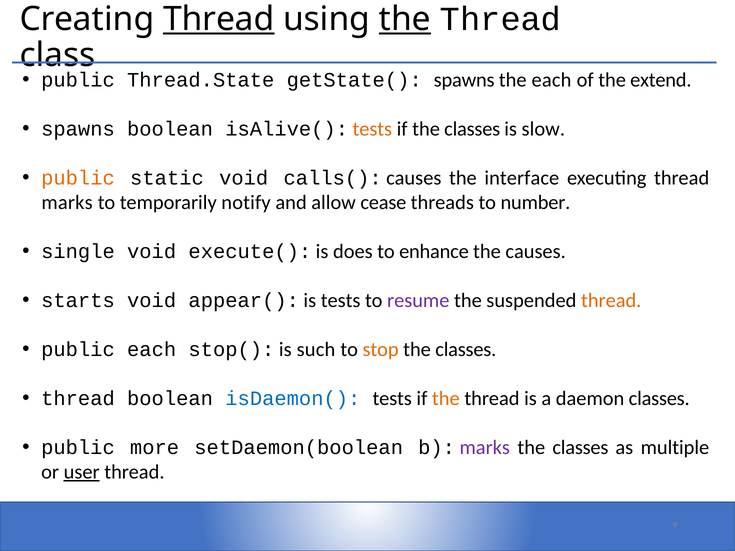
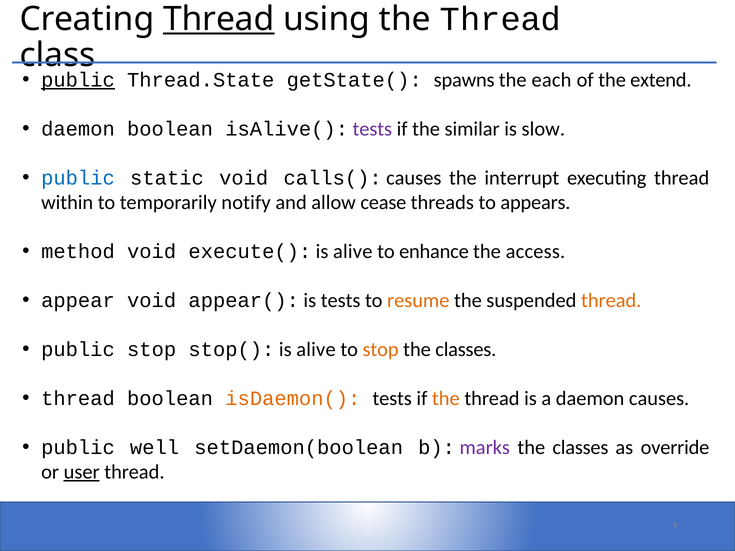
the at (405, 19) underline: present -> none
public at (78, 80) underline: none -> present
spawns at (78, 129): spawns -> daemon
tests at (372, 129) colour: orange -> purple
if the classes: classes -> similar
public at (78, 178) colour: orange -> blue
interface: interface -> interrupt
marks at (67, 203): marks -> within
number: number -> appears
single: single -> method
does at (353, 252): does -> alive
the causes: causes -> access
starts: starts -> appear
resume colour: purple -> orange
public each: each -> stop
stop( is such: such -> alive
isDaemon( colour: blue -> orange
daemon classes: classes -> causes
more: more -> well
multiple: multiple -> override
